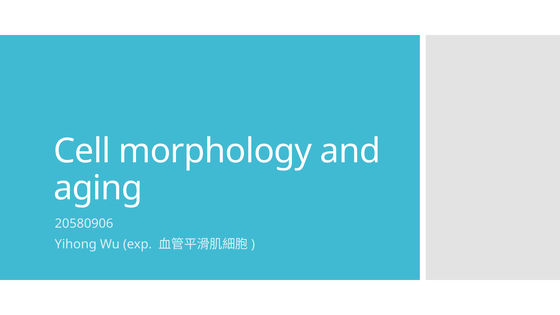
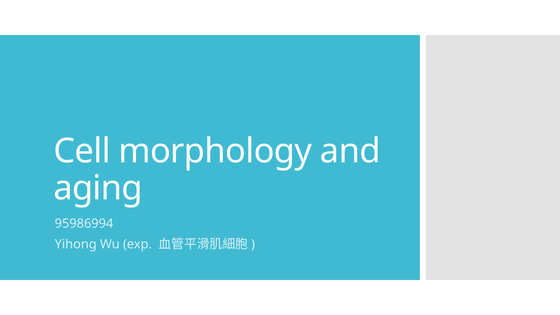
20580906: 20580906 -> 95986994
